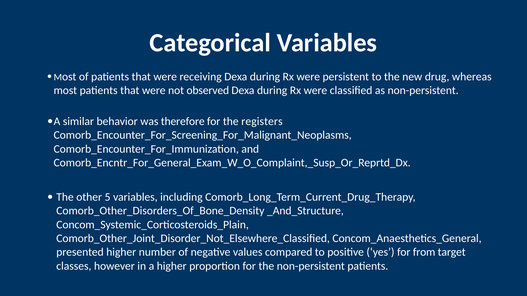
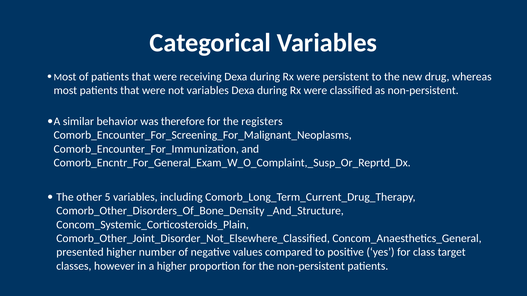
not observed: observed -> variables
from: from -> class
